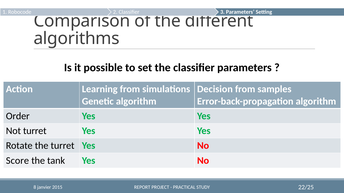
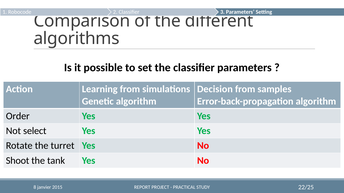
Not turret: turret -> select
Score: Score -> Shoot
